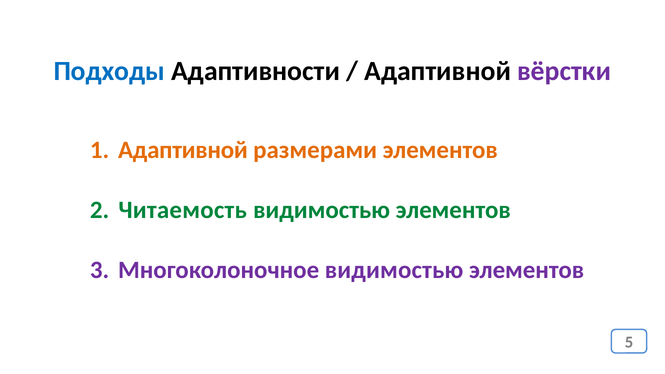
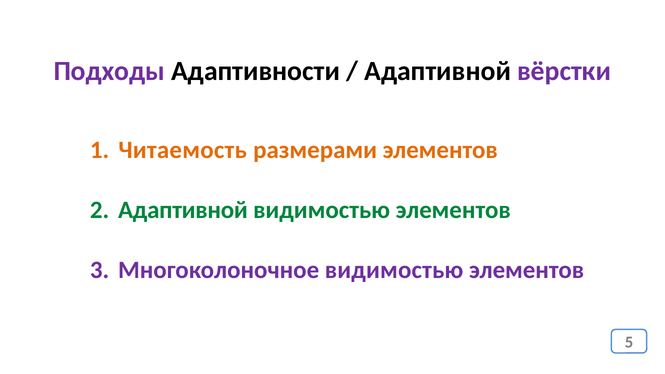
Подходы colour: blue -> purple
Адаптивной at (183, 150): Адаптивной -> Читаемость
Читаемость at (183, 210): Читаемость -> Адаптивной
